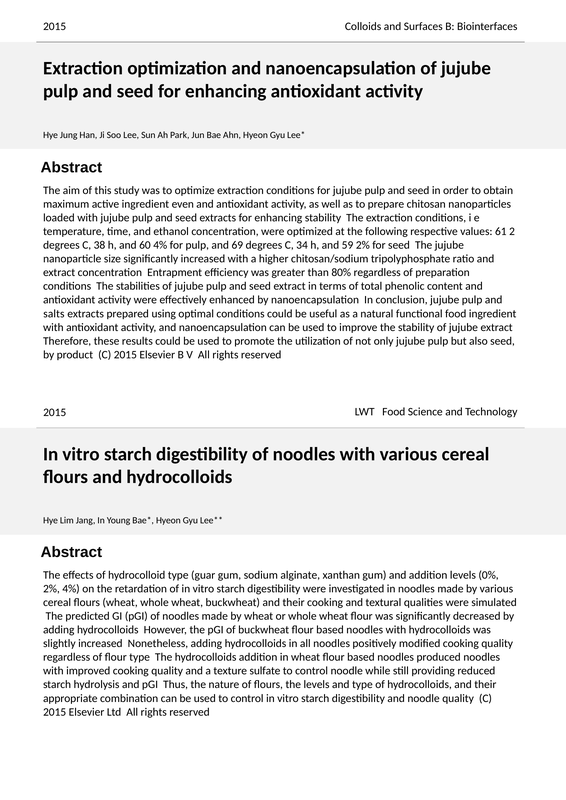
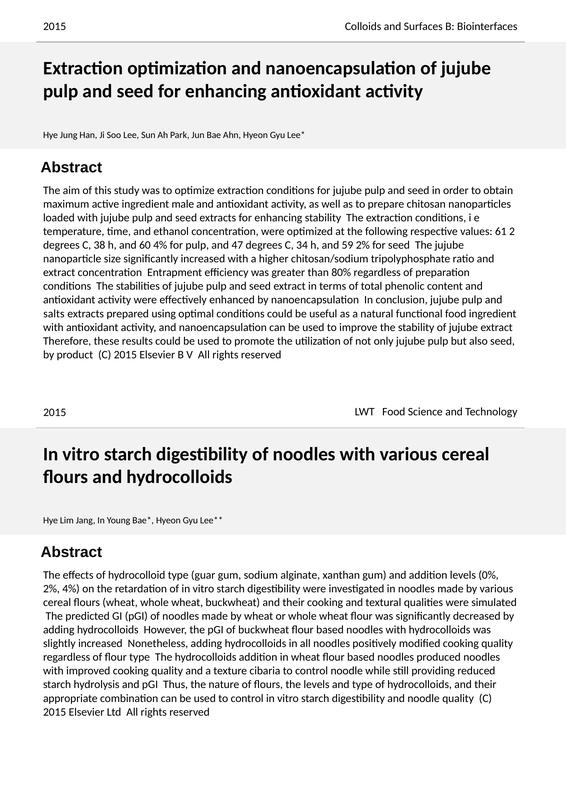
even: even -> male
69: 69 -> 47
sulfate: sulfate -> cibaria
